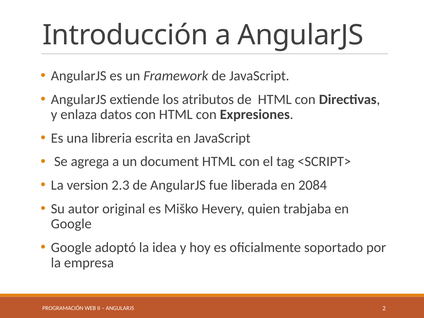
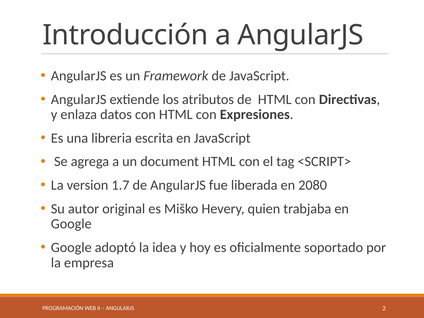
2.3: 2.3 -> 1.7
2084: 2084 -> 2080
